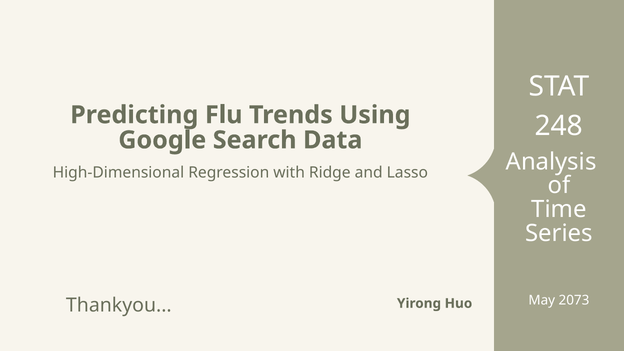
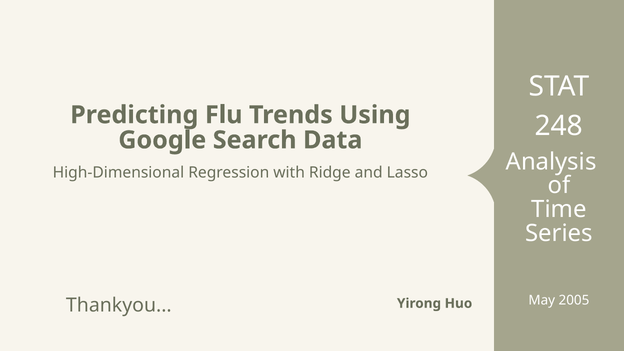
2073: 2073 -> 2005
